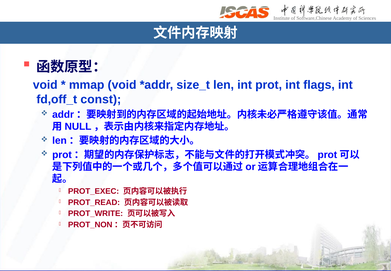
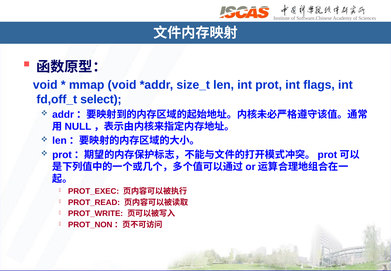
const: const -> select
